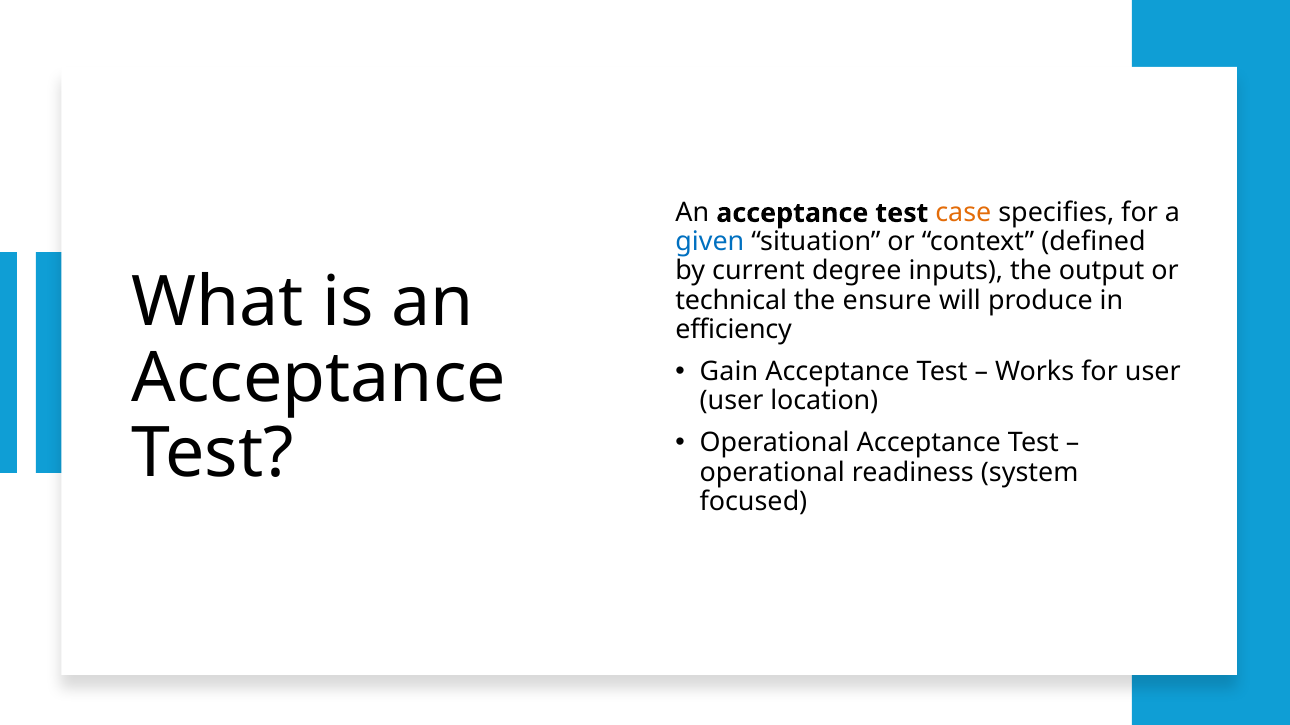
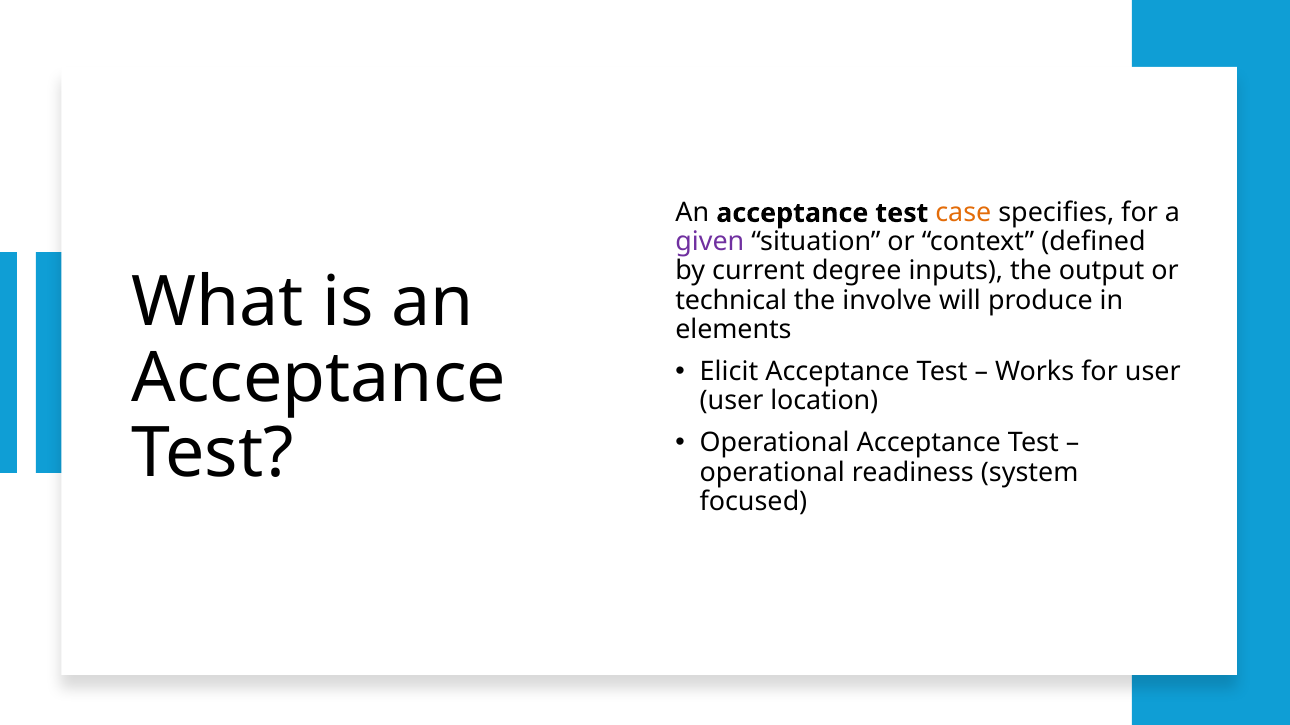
given colour: blue -> purple
ensure: ensure -> involve
efficiency: efficiency -> elements
Gain: Gain -> Elicit
